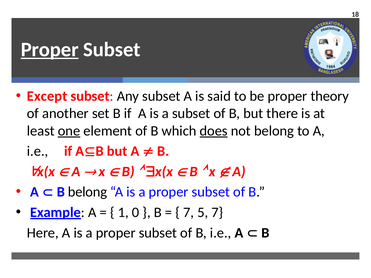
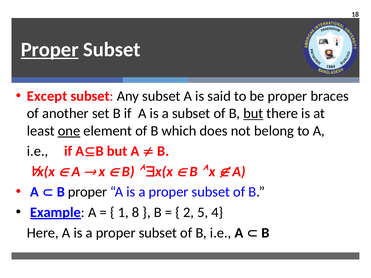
theory: theory -> braces
but at (253, 114) underline: none -> present
does underline: present -> none
B belong: belong -> proper
0: 0 -> 8
7 at (189, 213): 7 -> 2
5 7: 7 -> 4
